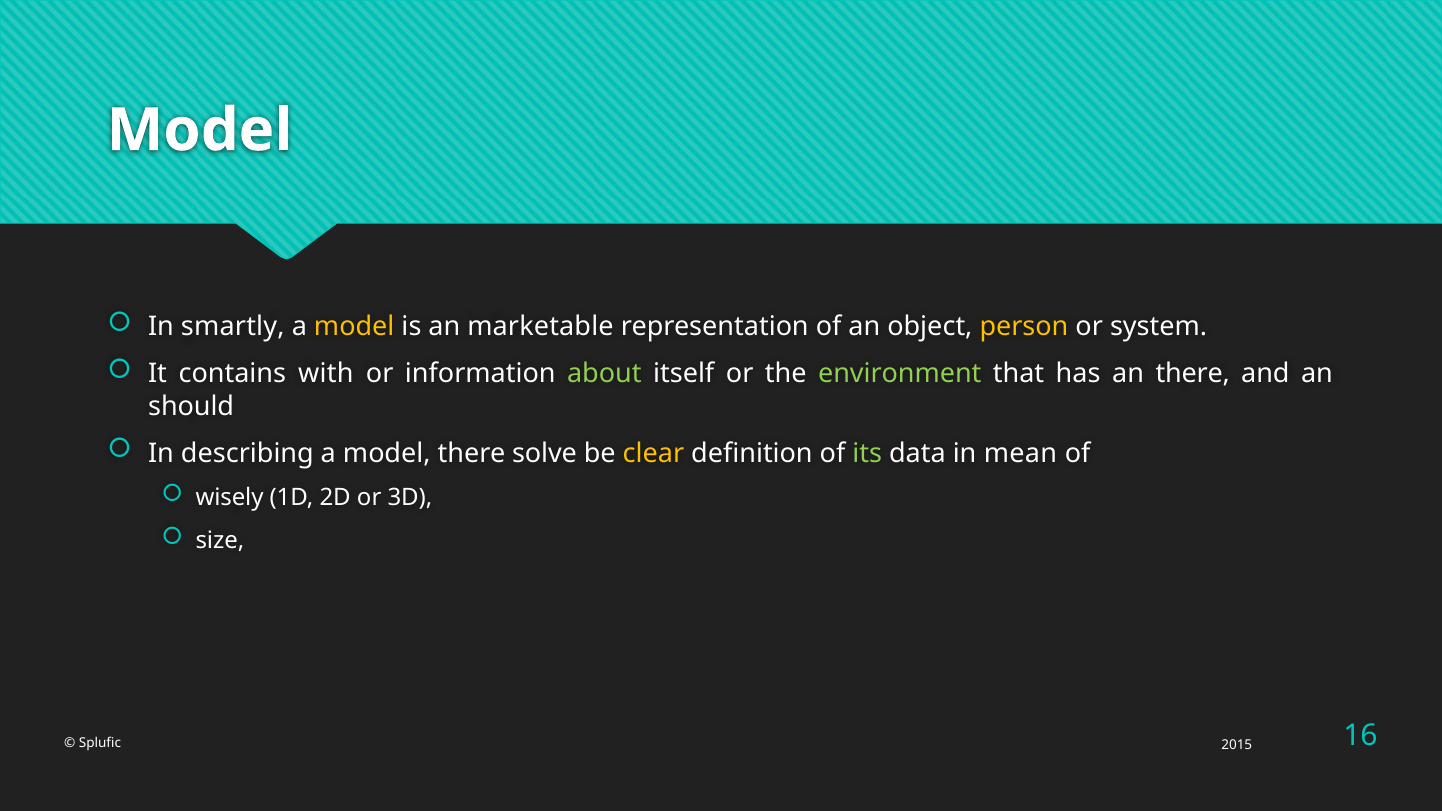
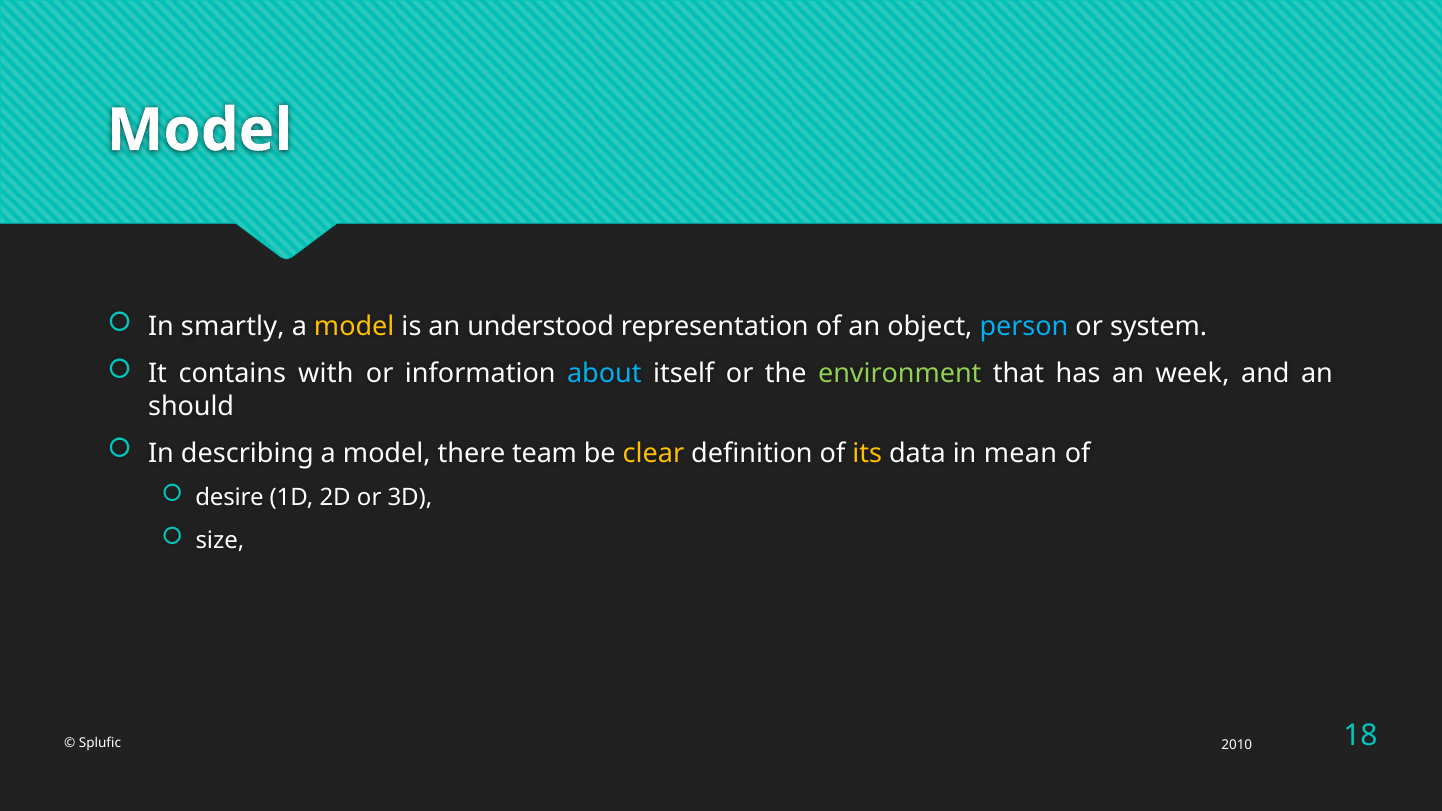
marketable: marketable -> understood
person colour: yellow -> light blue
about colour: light green -> light blue
an there: there -> week
solve: solve -> team
its colour: light green -> yellow
wisely: wisely -> desire
16: 16 -> 18
2015: 2015 -> 2010
